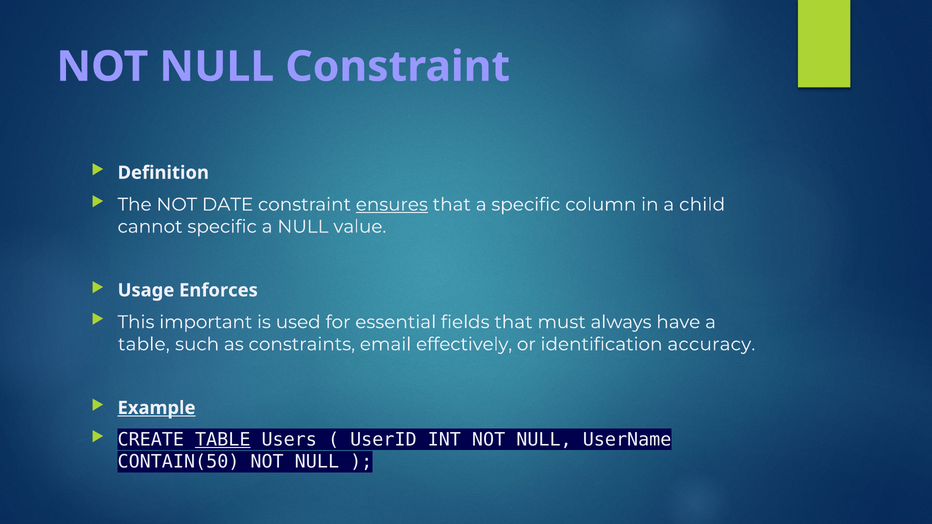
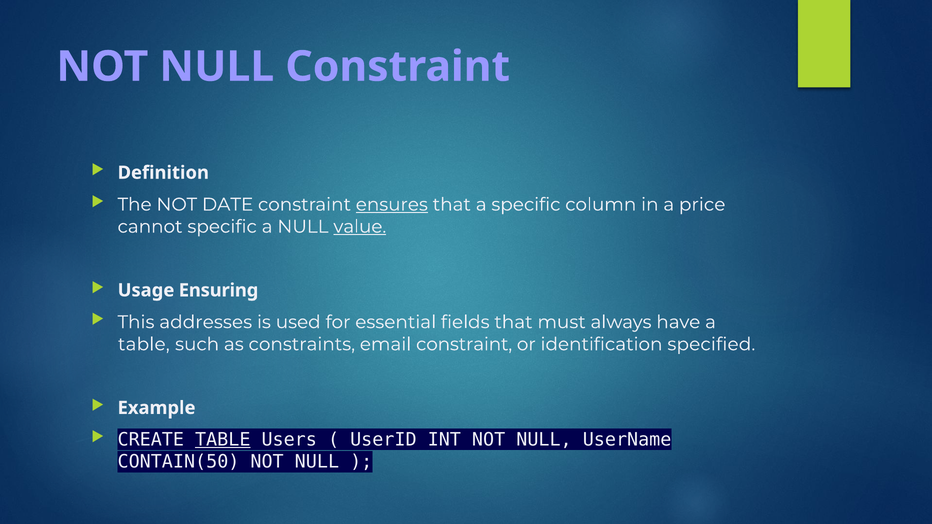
child: child -> price
value underline: none -> present
Enforces: Enforces -> Ensuring
important: important -> addresses
email effectively: effectively -> constraint
accuracy: accuracy -> specified
Example underline: present -> none
